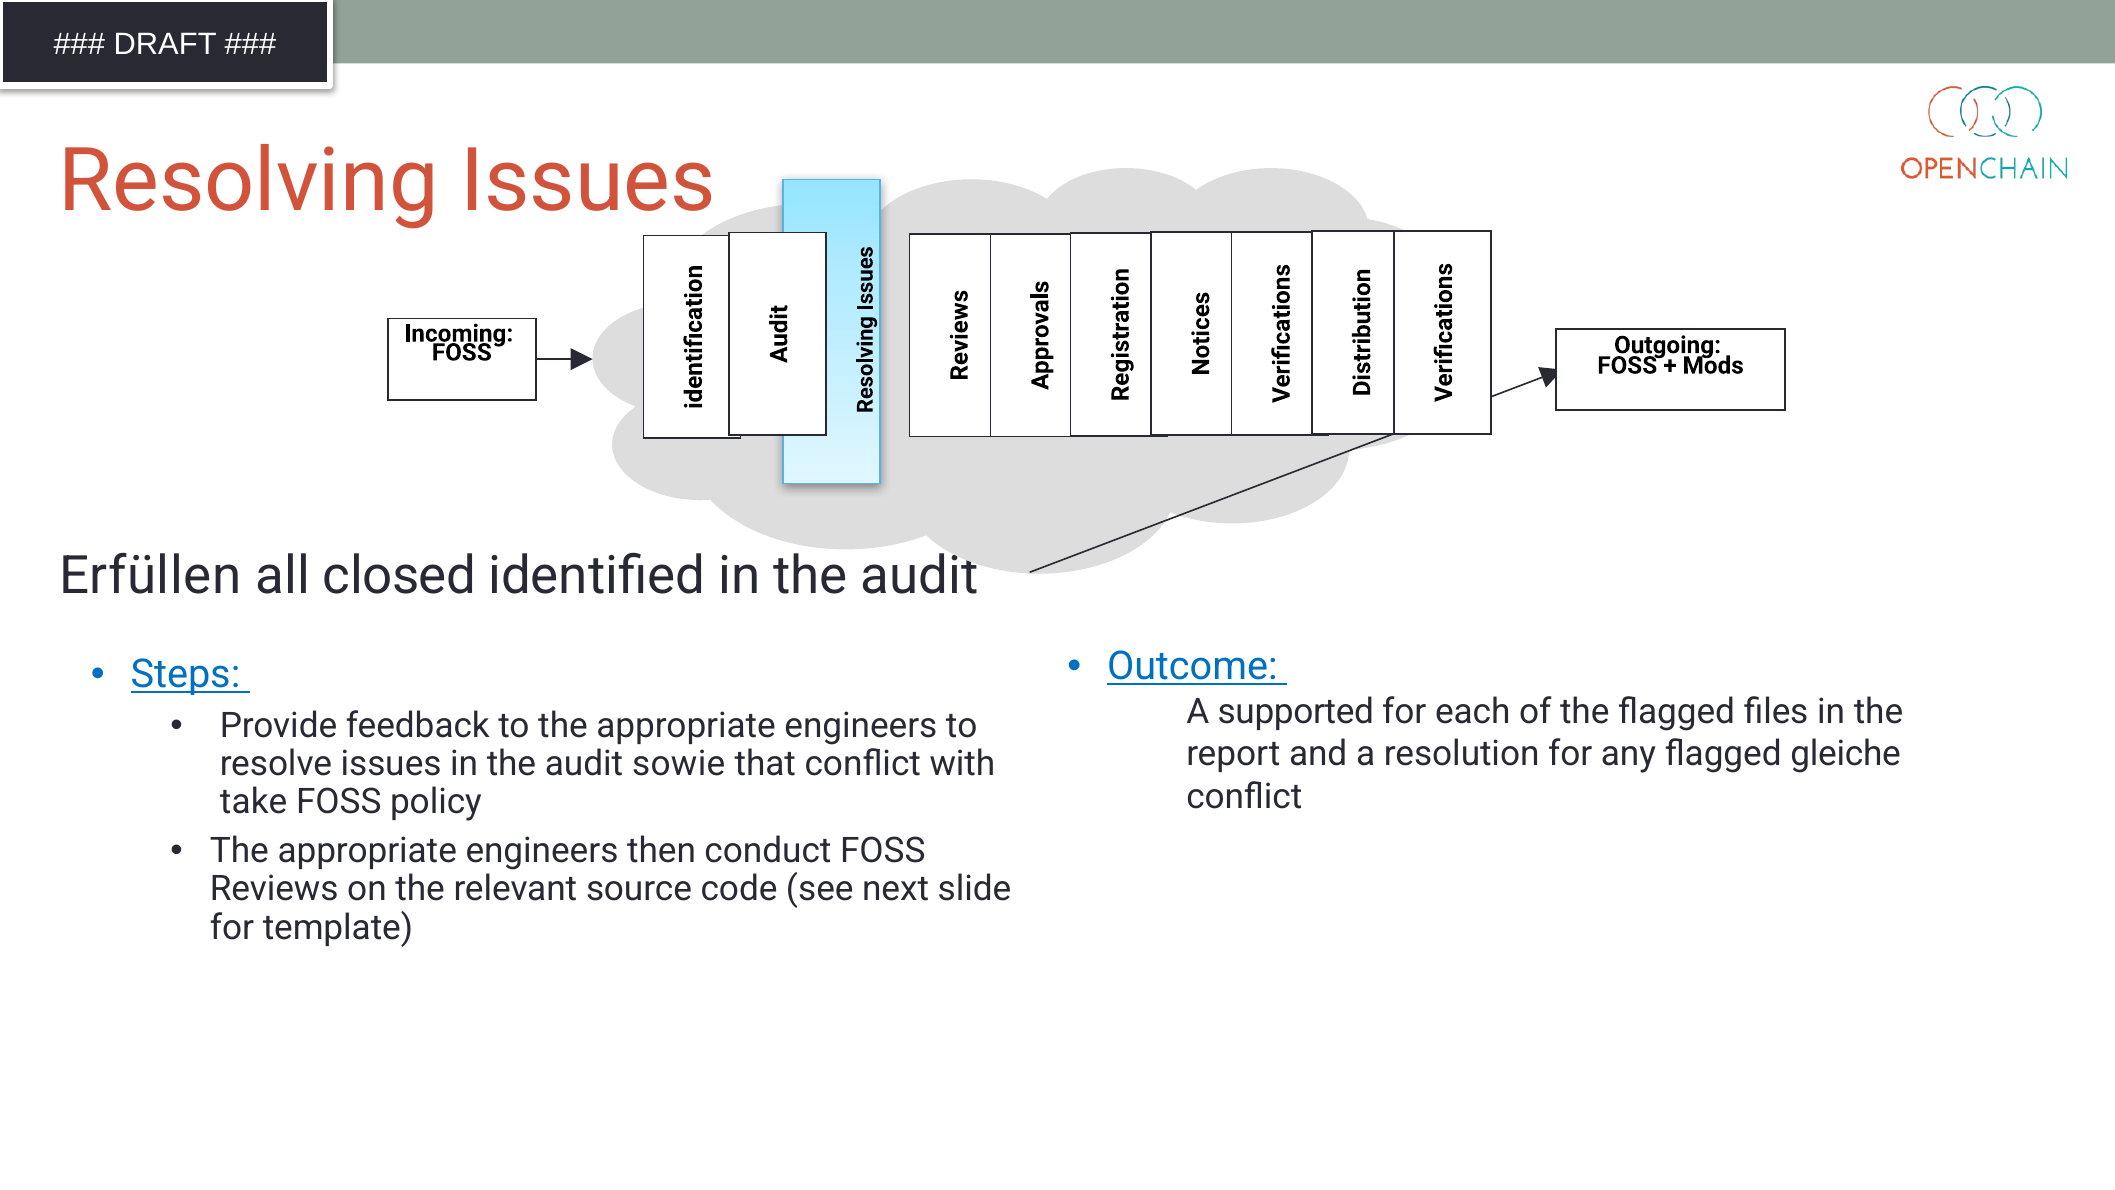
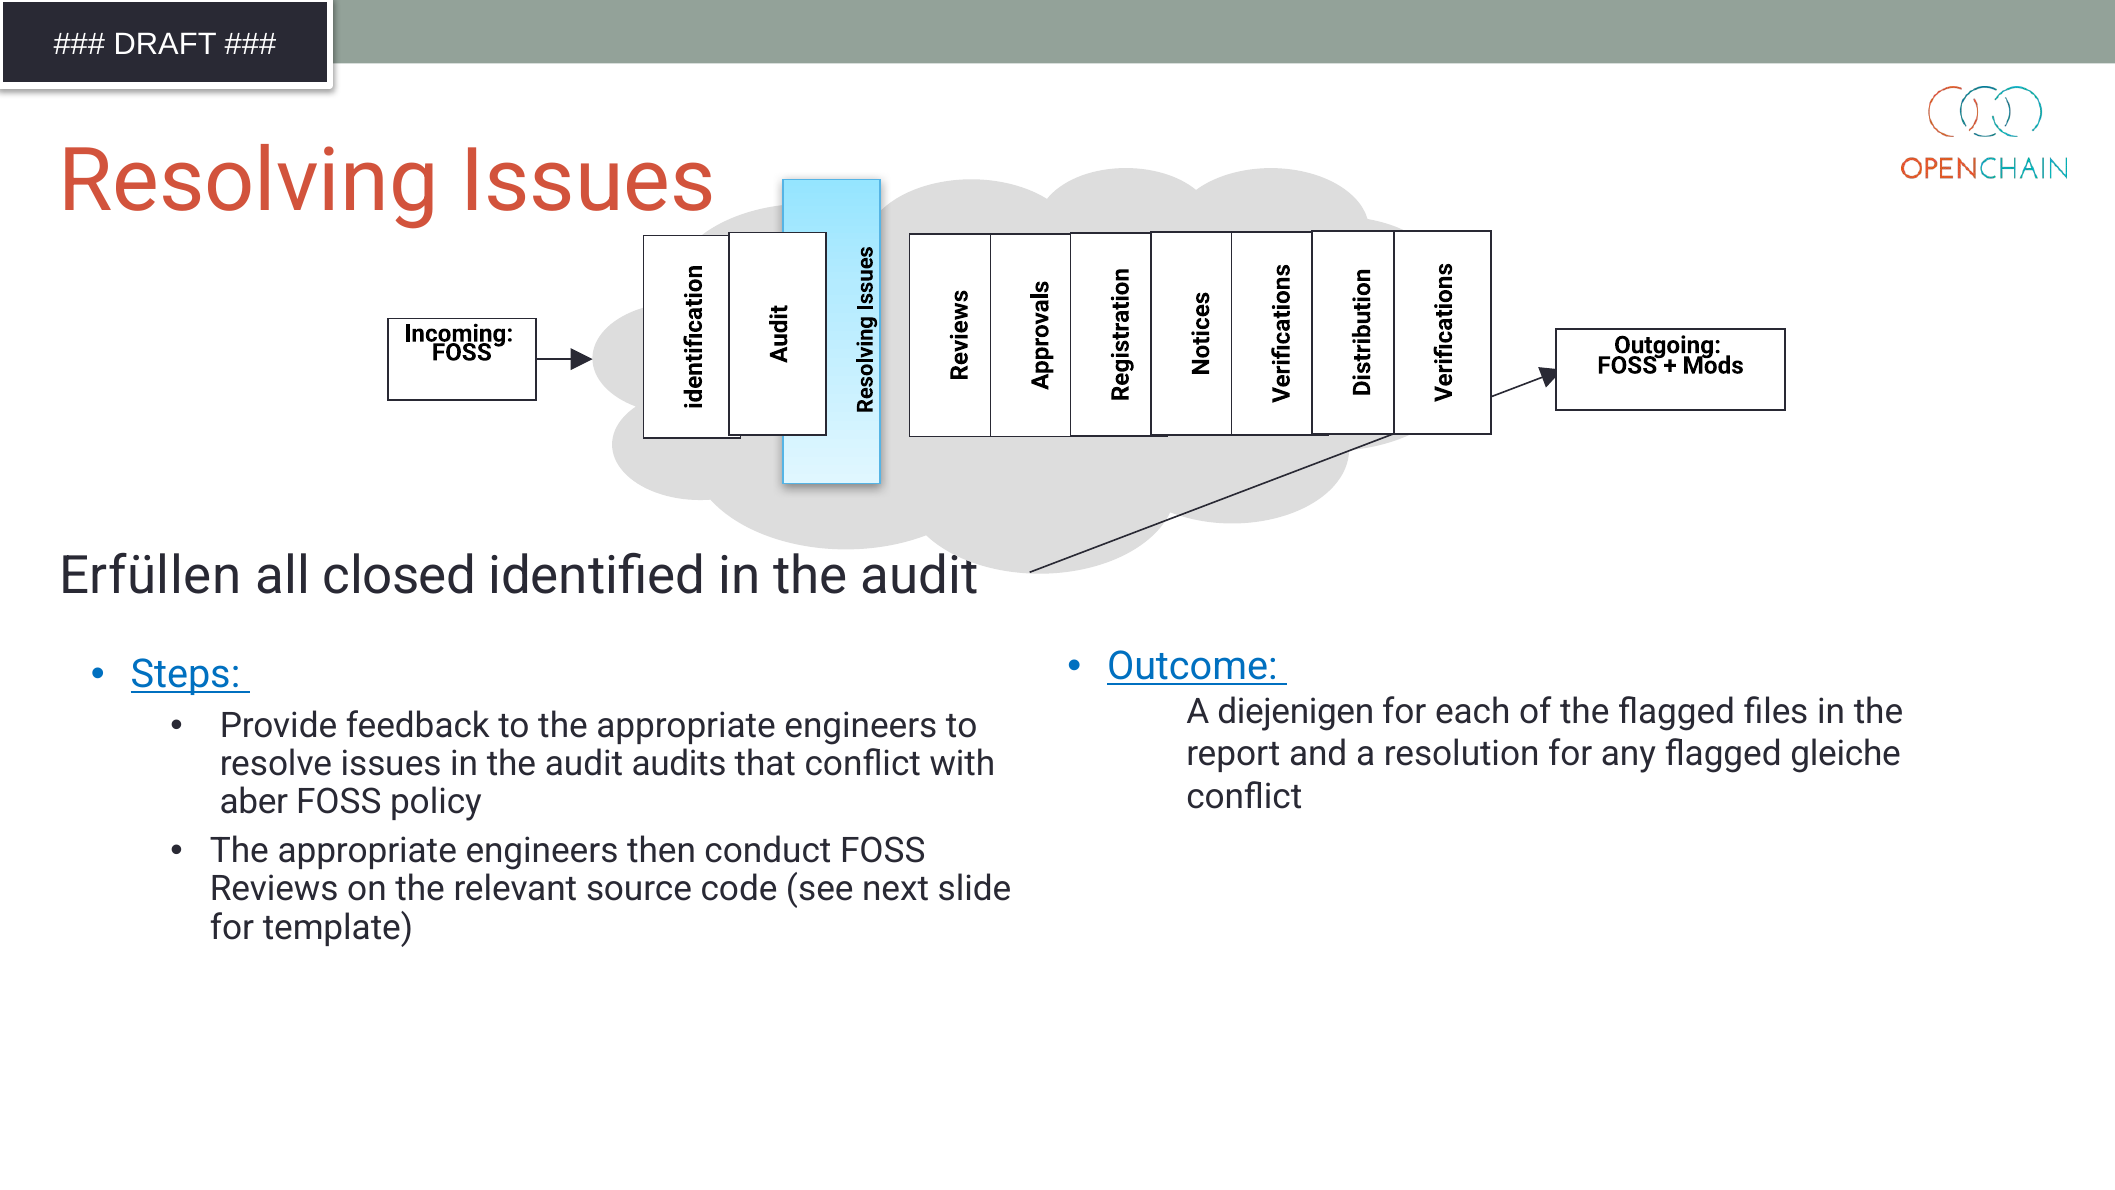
supported: supported -> diejenigen
sowie: sowie -> audits
take: take -> aber
